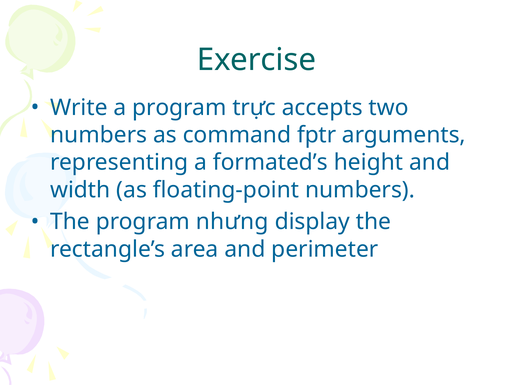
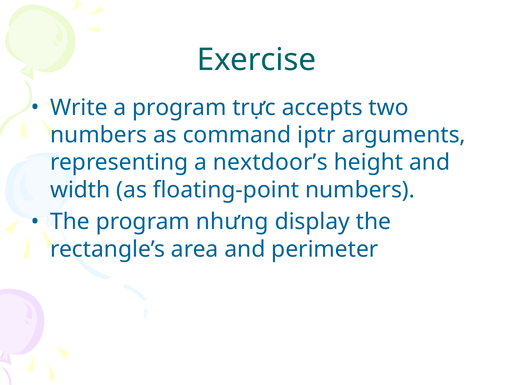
fptr: fptr -> iptr
formated’s: formated’s -> nextdoor’s
